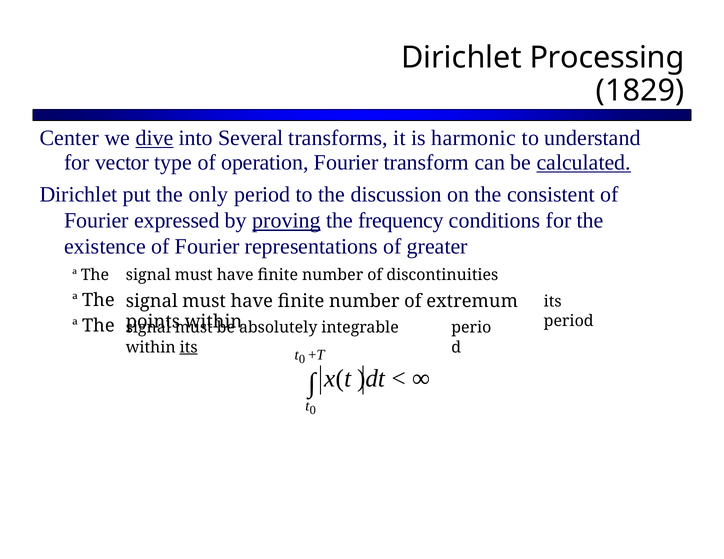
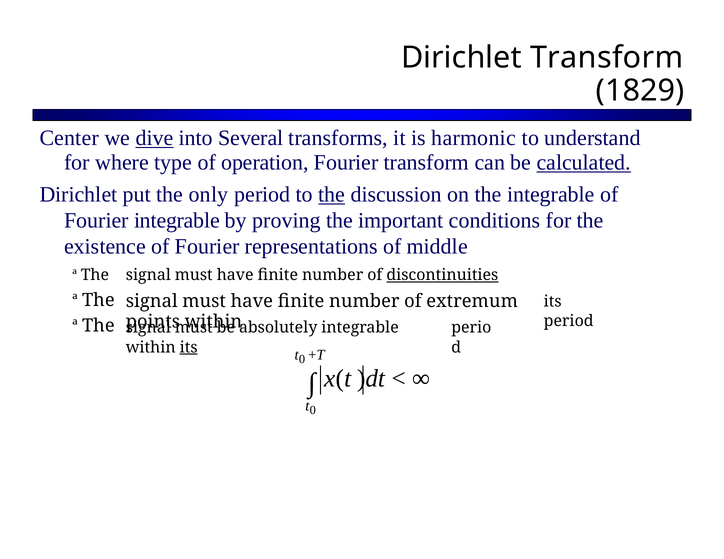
Dirichlet Processing: Processing -> Transform
vector: vector -> where
the at (332, 195) underline: none -> present
the consistent: consistent -> integrable
Fourier expressed: expressed -> integrable
proving underline: present -> none
frequency: frequency -> important
greater: greater -> middle
discontinuities underline: none -> present
